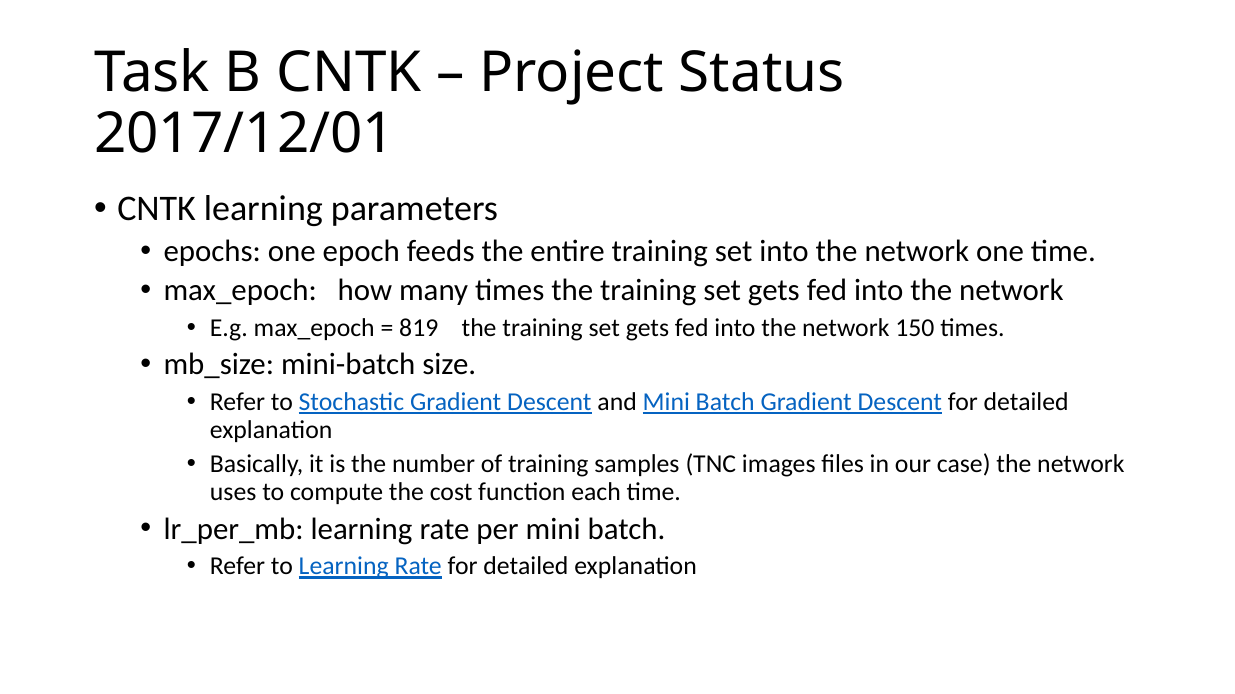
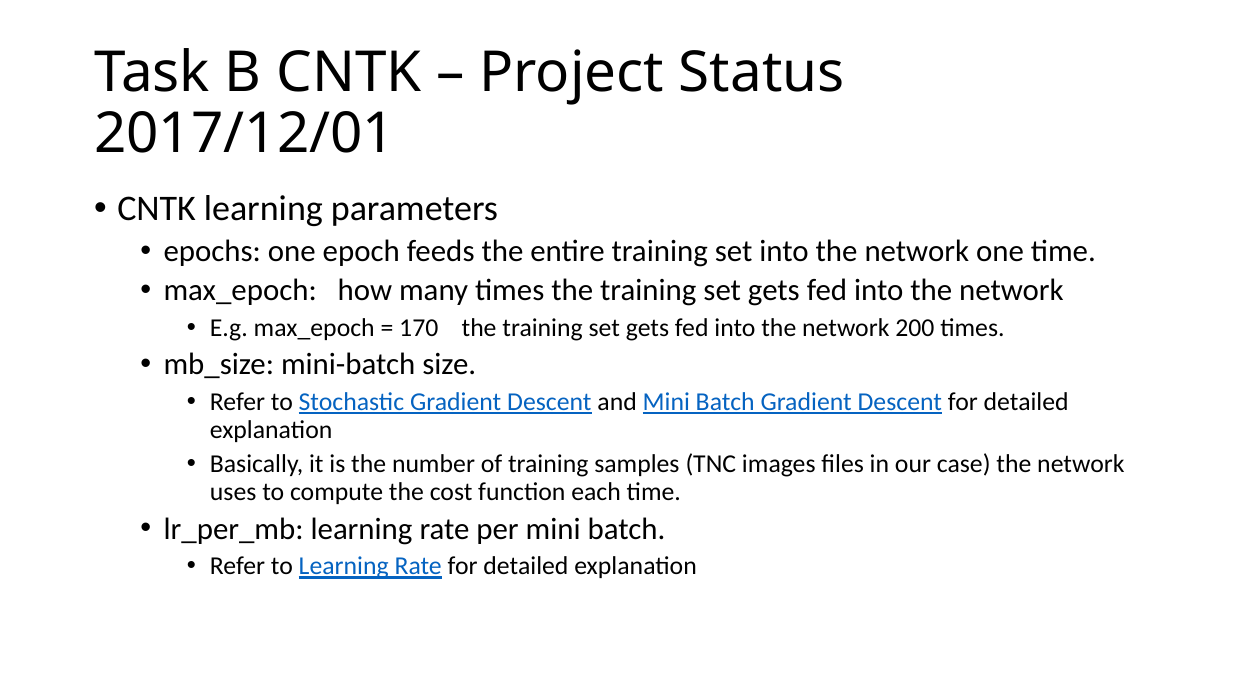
819: 819 -> 170
150: 150 -> 200
